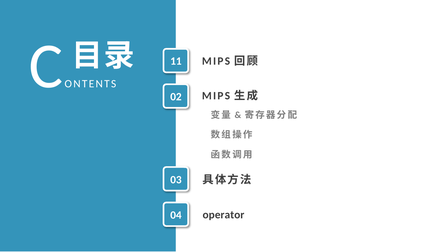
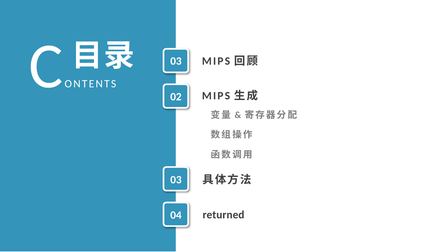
11 at (176, 61): 11 -> 03
operator: operator -> returned
